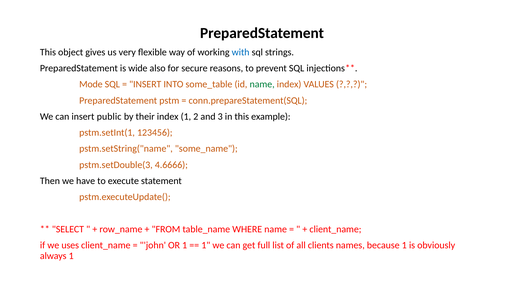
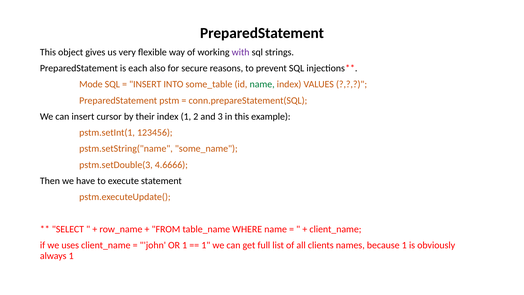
with colour: blue -> purple
wide: wide -> each
public: public -> cursor
